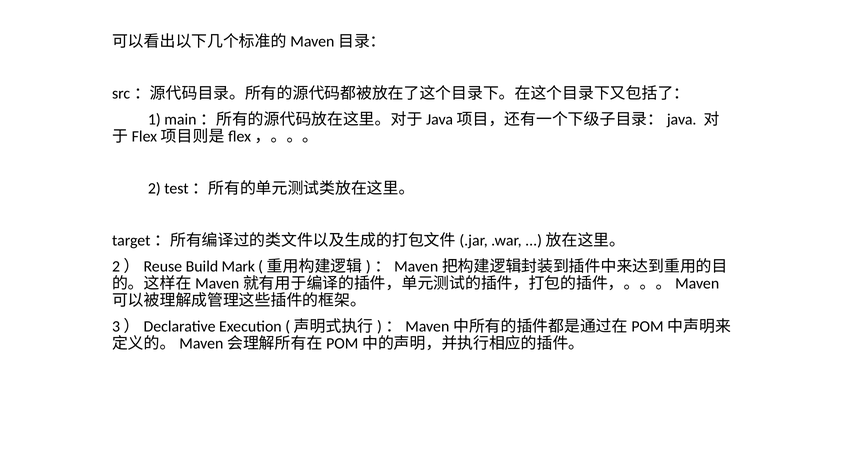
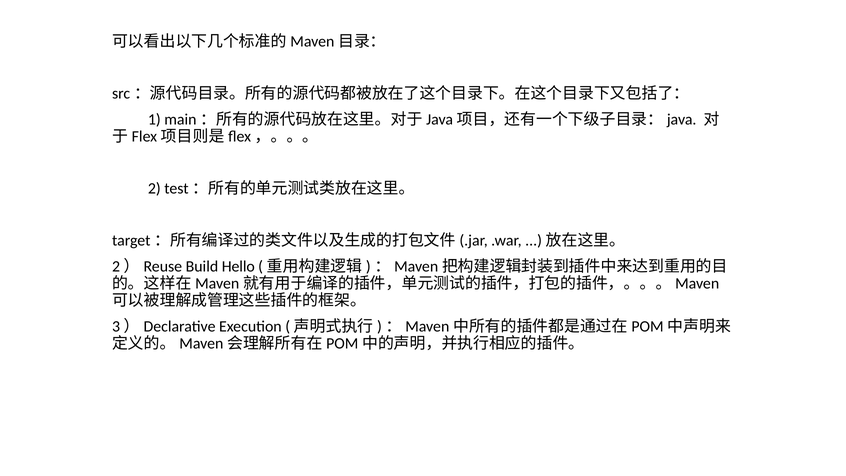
Mark: Mark -> Hello
